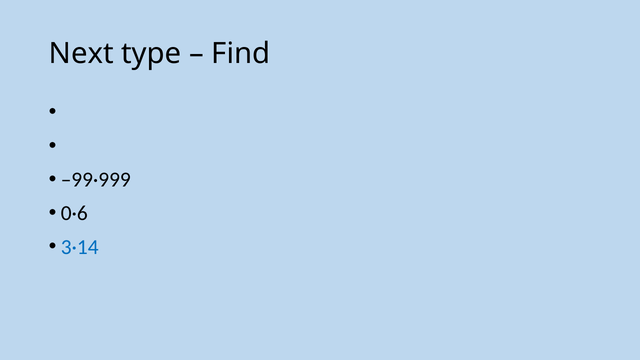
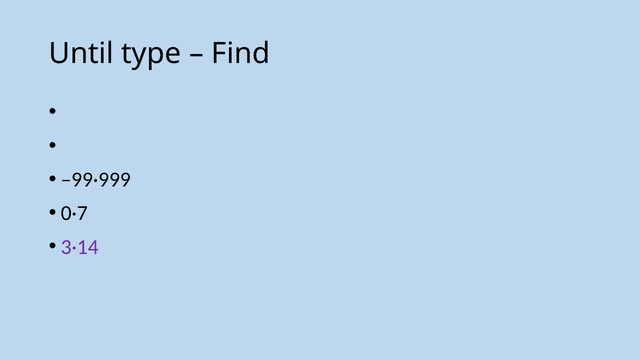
Next: Next -> Until
0·6: 0·6 -> 0·7
3·14 colour: blue -> purple
